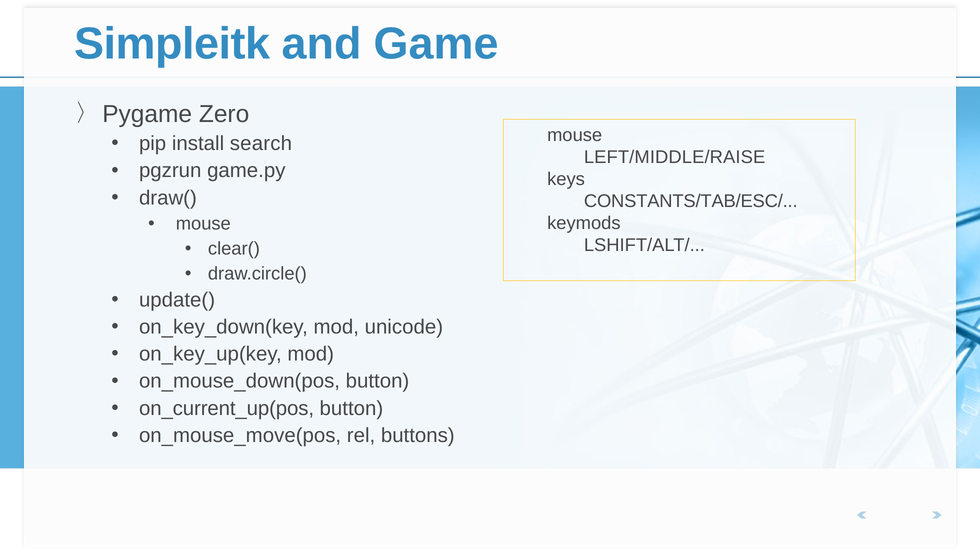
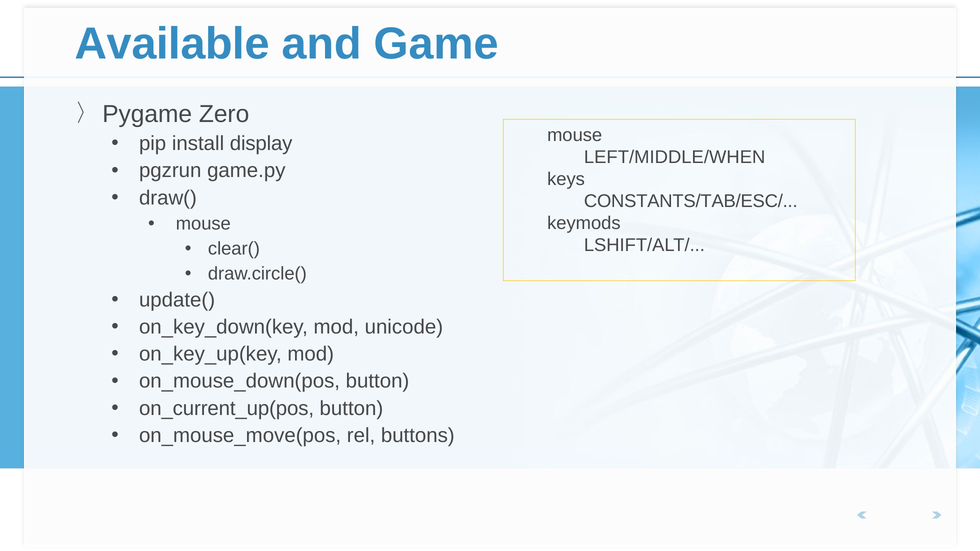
Simpleitk: Simpleitk -> Available
search: search -> display
LEFT/MIDDLE/RAISE: LEFT/MIDDLE/RAISE -> LEFT/MIDDLE/WHEN
